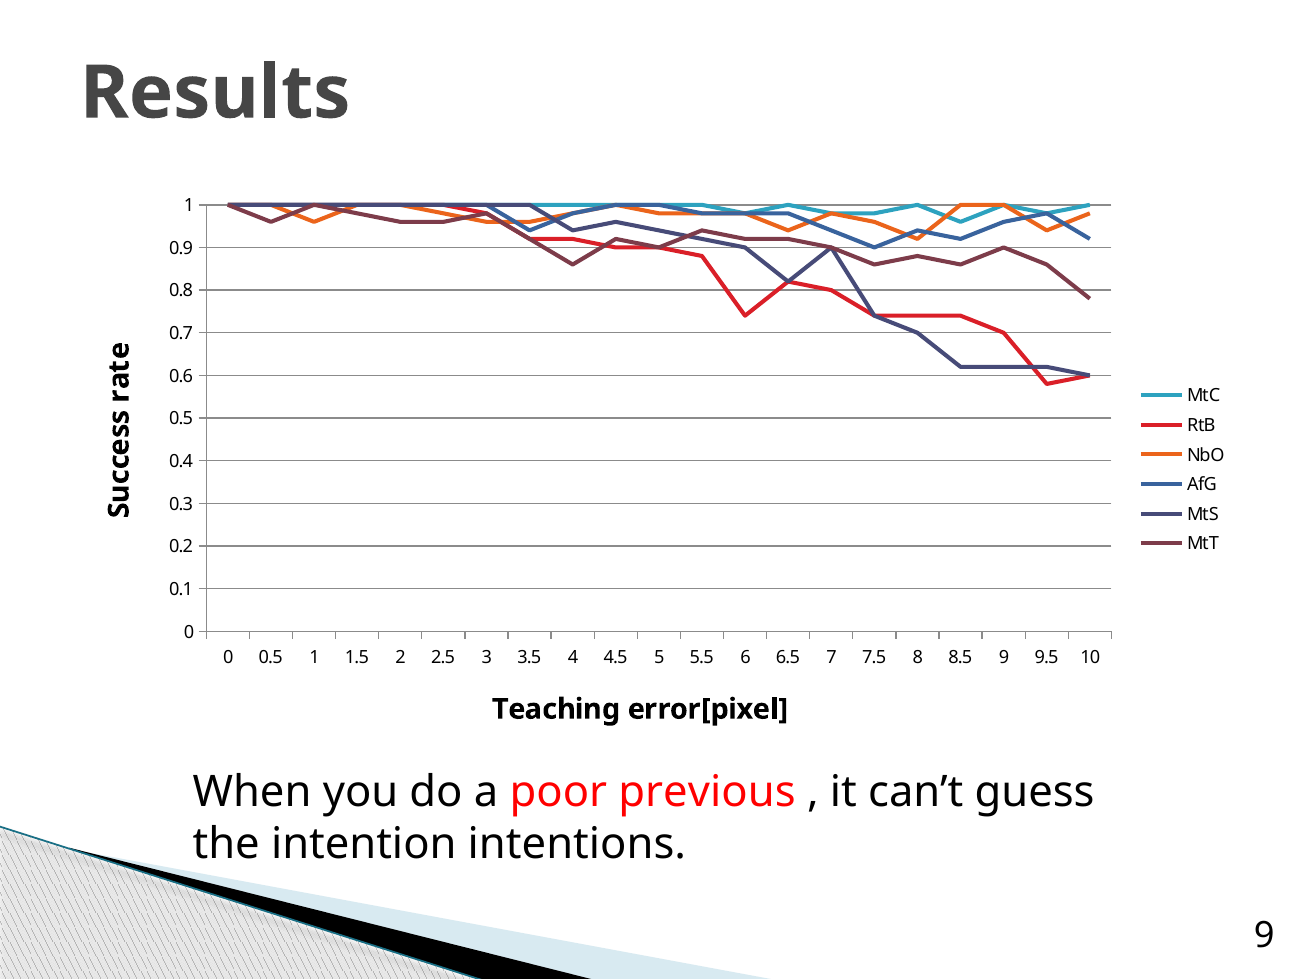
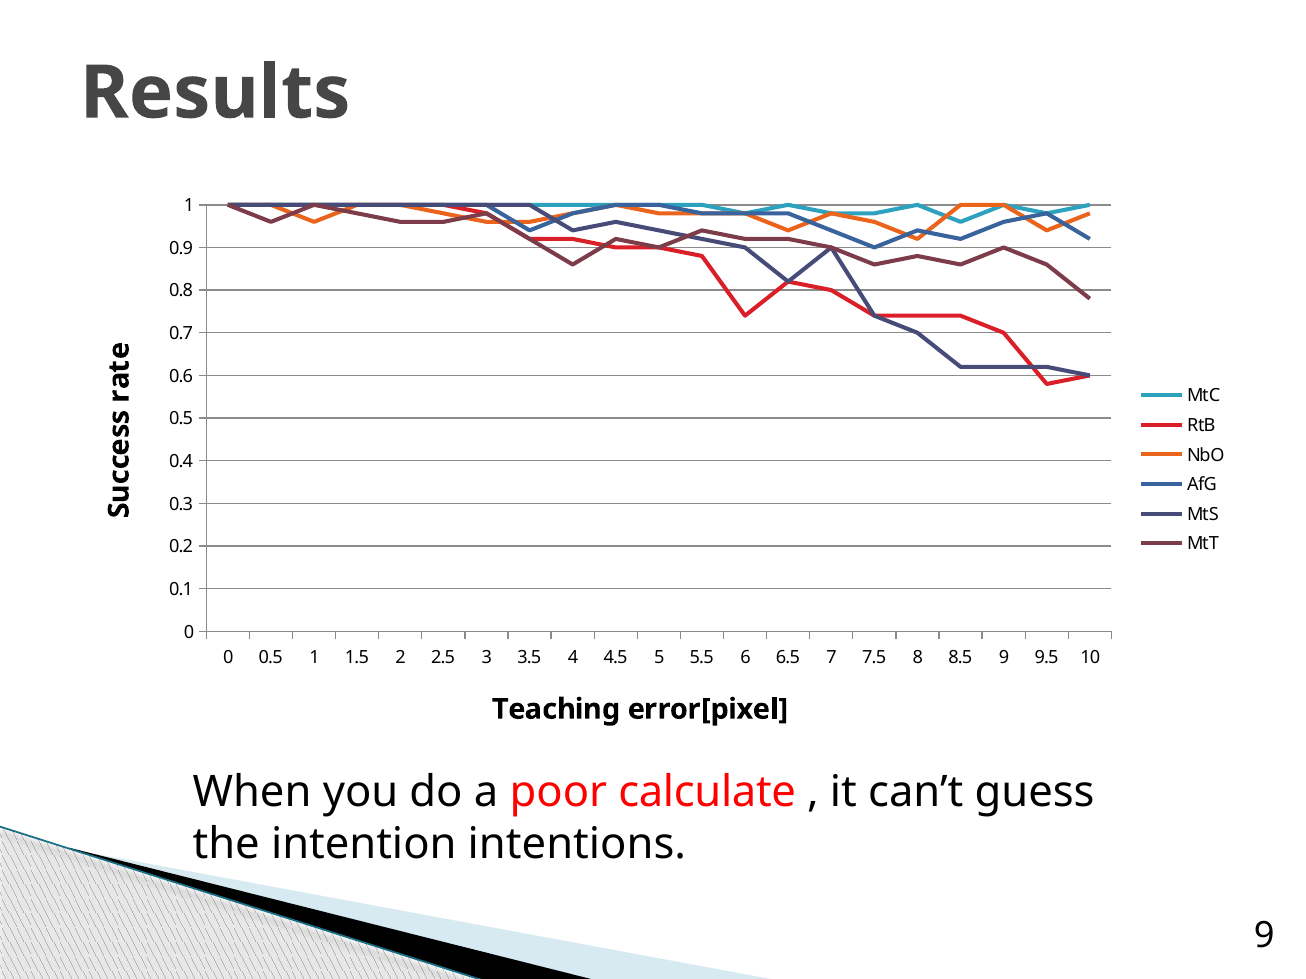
previous: previous -> calculate
